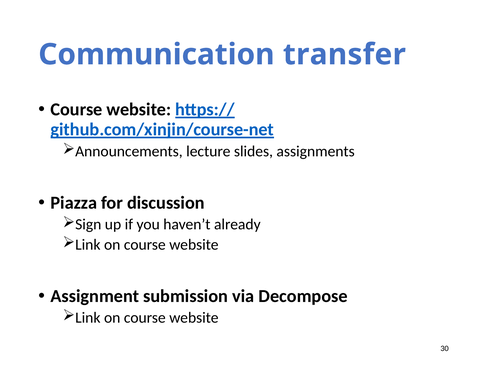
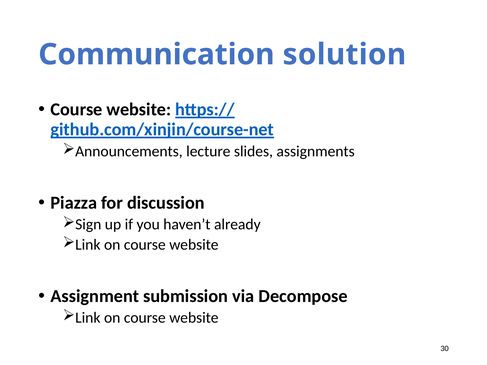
transfer: transfer -> solution
